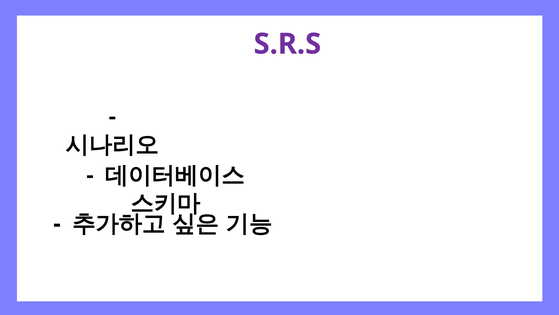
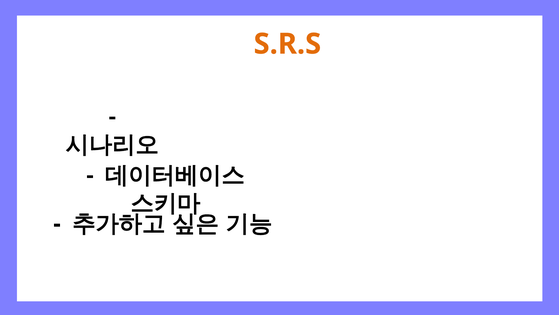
S.R.S colour: purple -> orange
